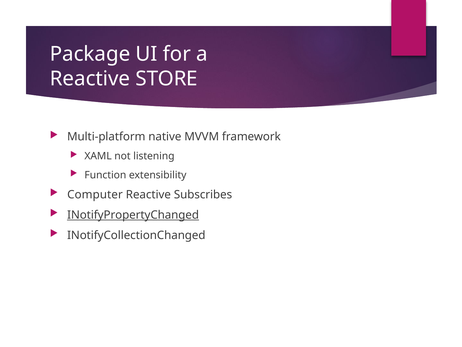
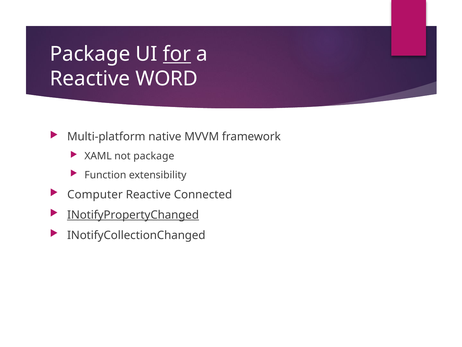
for underline: none -> present
STORE: STORE -> WORD
not listening: listening -> package
Subscribes: Subscribes -> Connected
